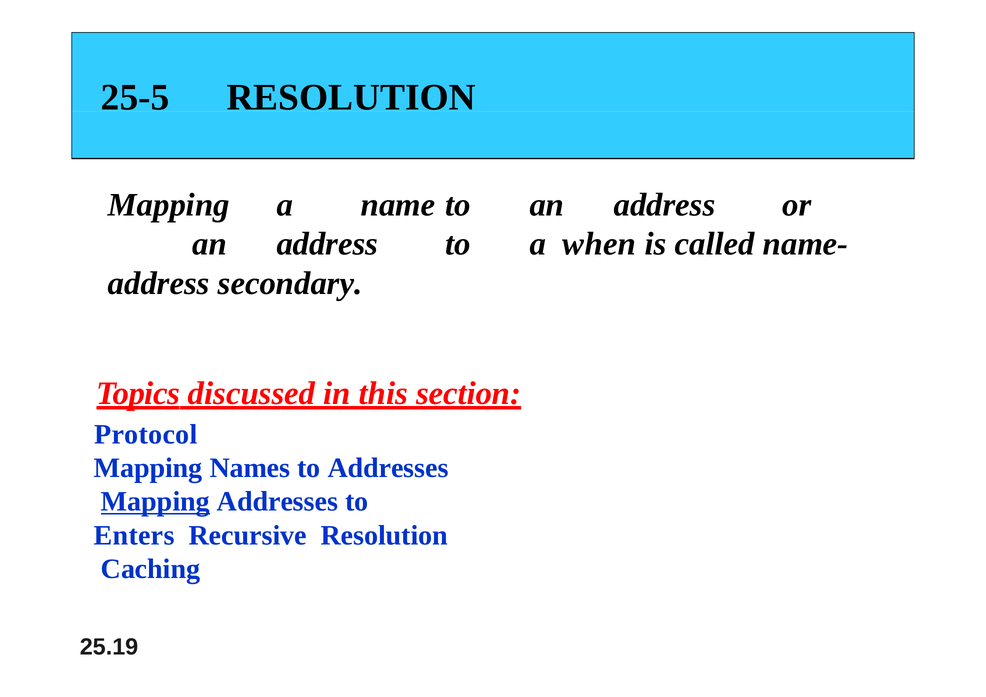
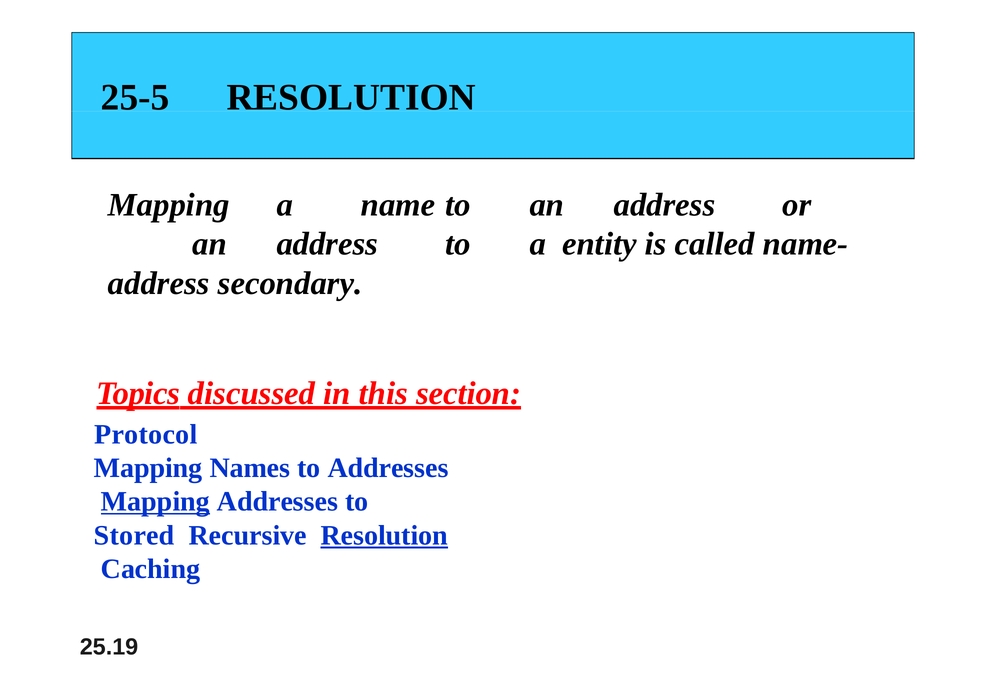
when: when -> entity
Enters: Enters -> Stored
Resolution at (384, 536) underline: none -> present
